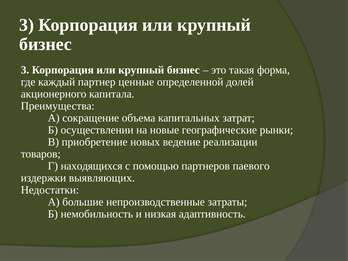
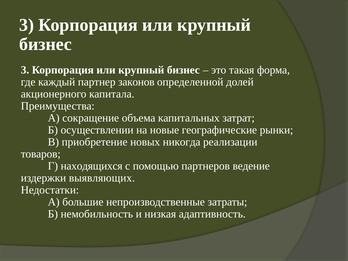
ценные: ценные -> законов
ведение: ведение -> никогда
паевого: паевого -> ведение
